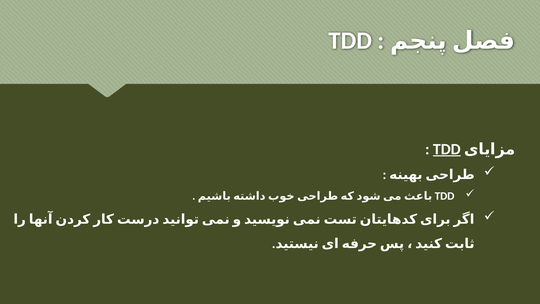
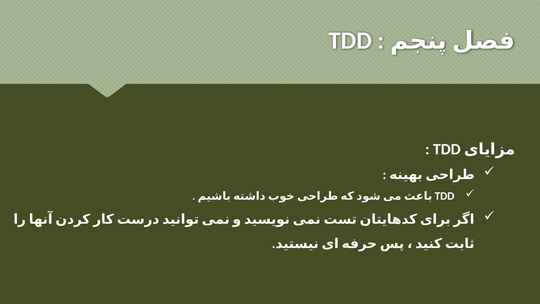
TDD at (447, 149) underline: present -> none
